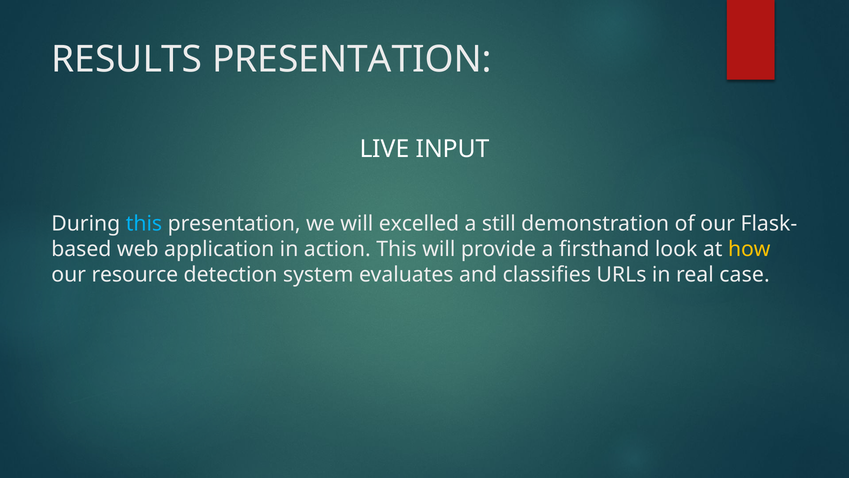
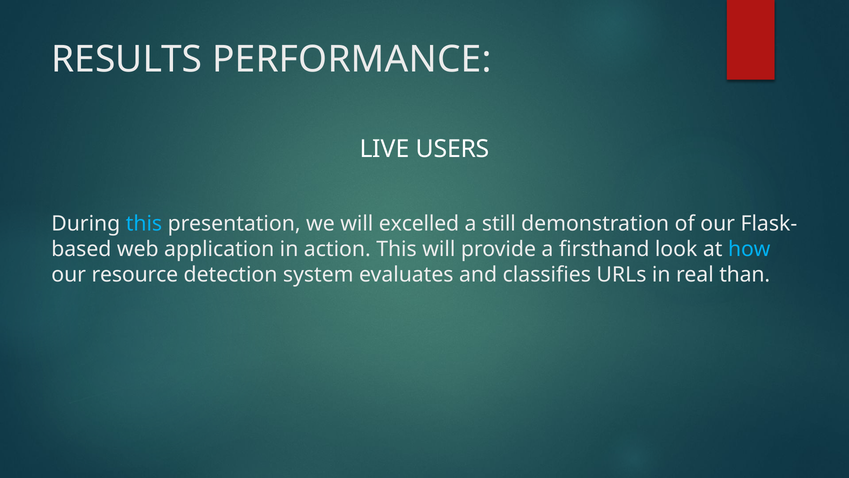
RESULTS PRESENTATION: PRESENTATION -> PERFORMANCE
INPUT: INPUT -> USERS
how colour: yellow -> light blue
case: case -> than
